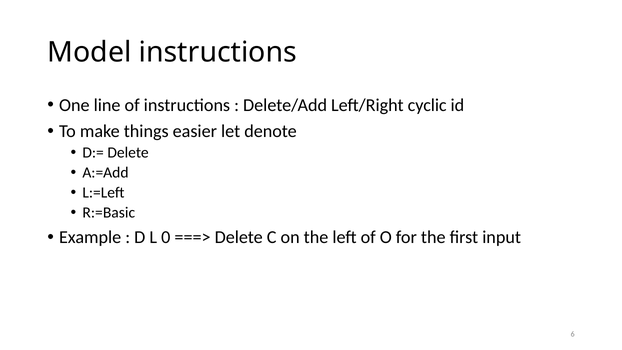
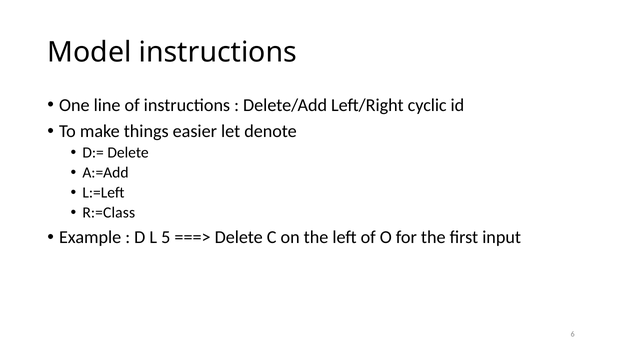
R:=Basic: R:=Basic -> R:=Class
0: 0 -> 5
